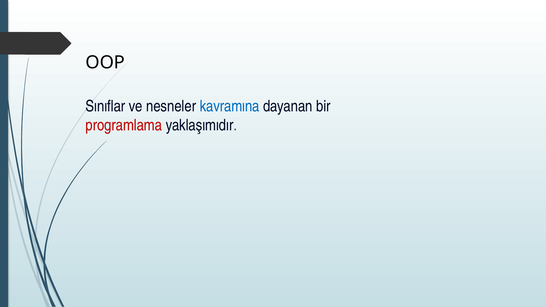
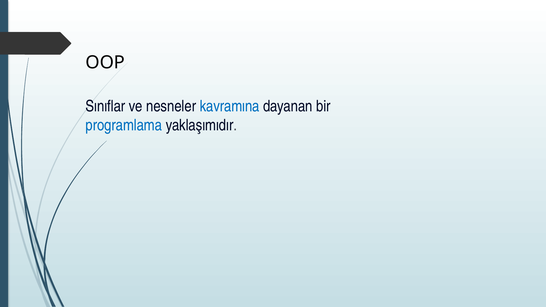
programlama colour: red -> blue
